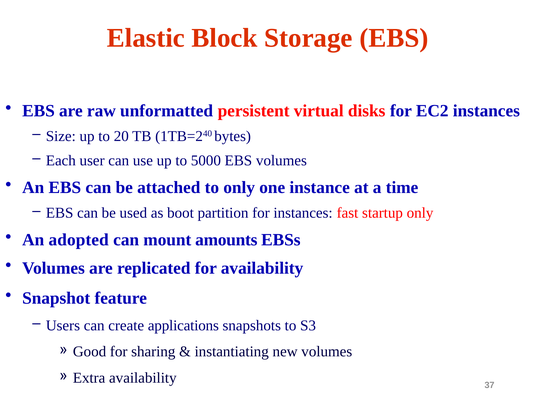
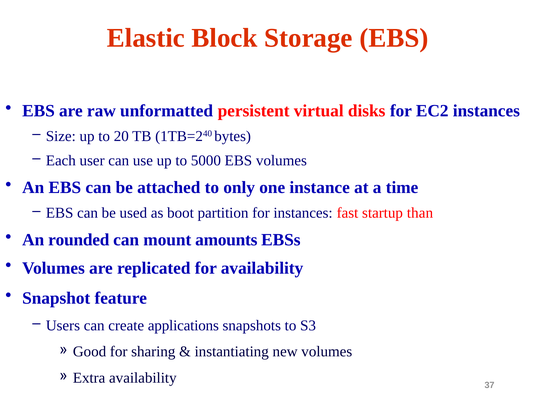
startup only: only -> than
adopted: adopted -> rounded
